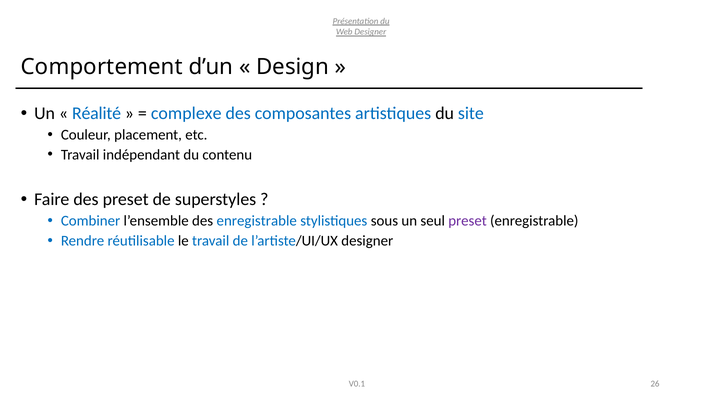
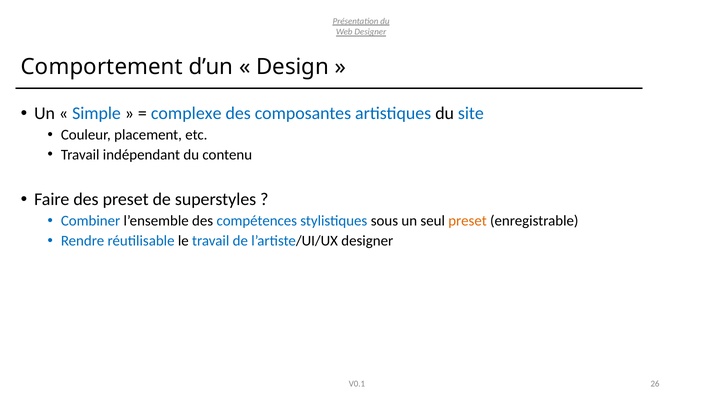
Réalité: Réalité -> Simple
des enregistrable: enregistrable -> compétences
preset at (468, 221) colour: purple -> orange
